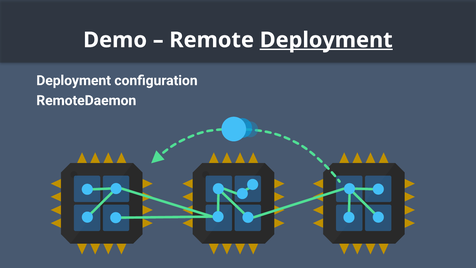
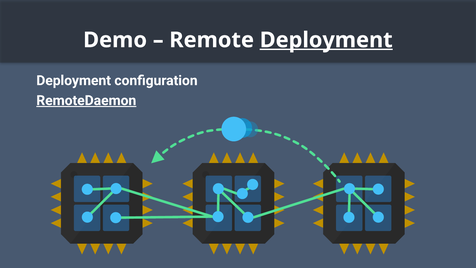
RemoteDaemon underline: none -> present
